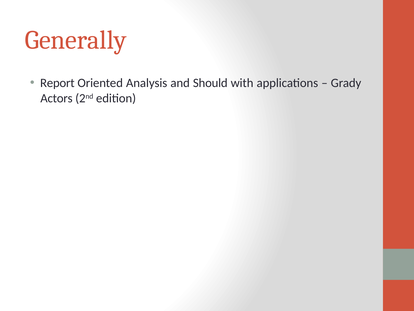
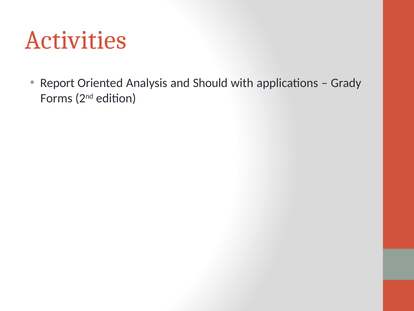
Generally: Generally -> Activities
Actors: Actors -> Forms
